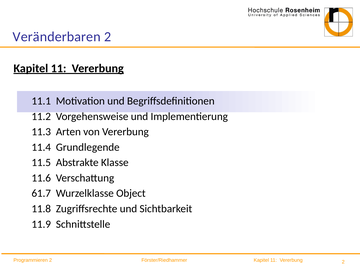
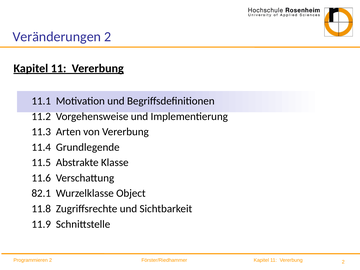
Veränderbaren: Veränderbaren -> Veränderungen
61.7: 61.7 -> 82.1
